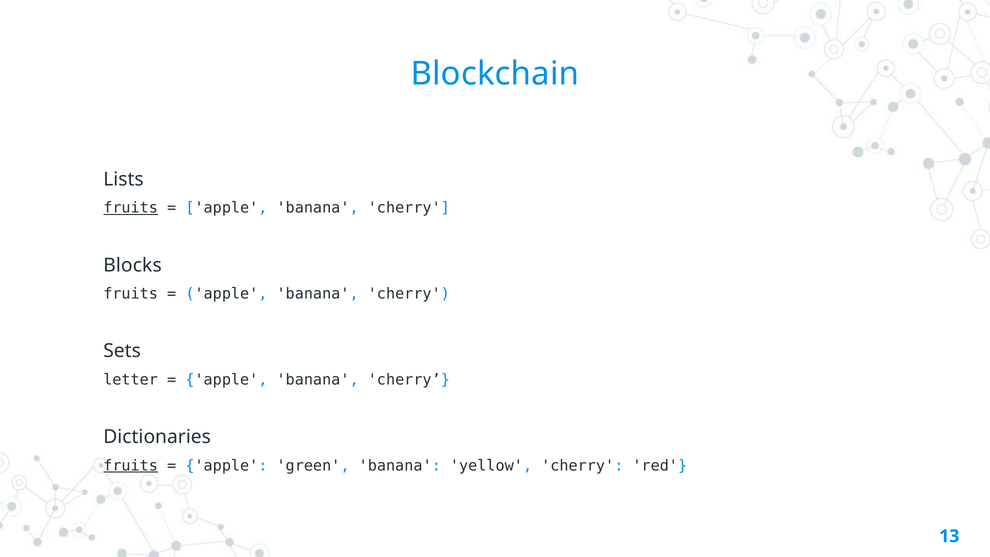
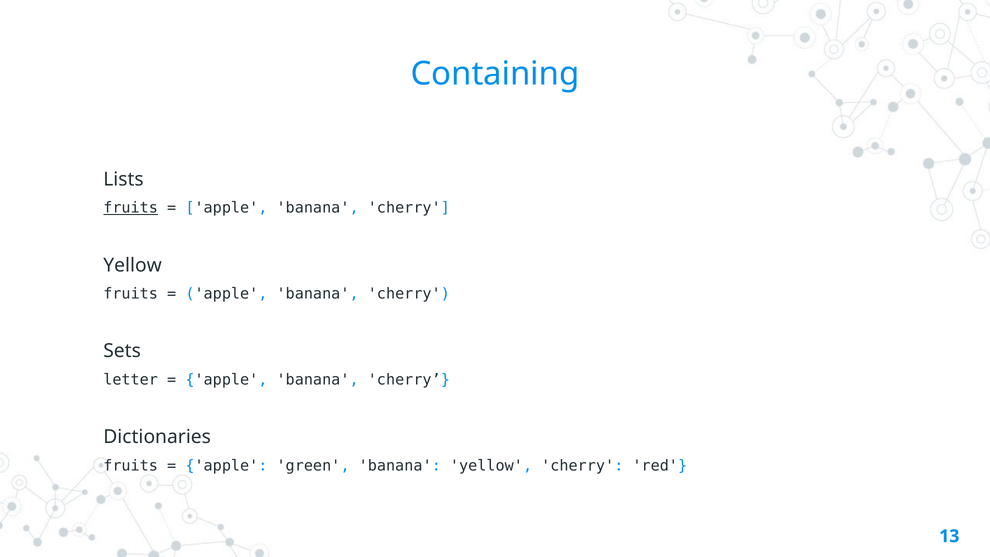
Blockchain: Blockchain -> Containing
Blocks at (133, 265): Blocks -> Yellow
fruits at (131, 466) underline: present -> none
